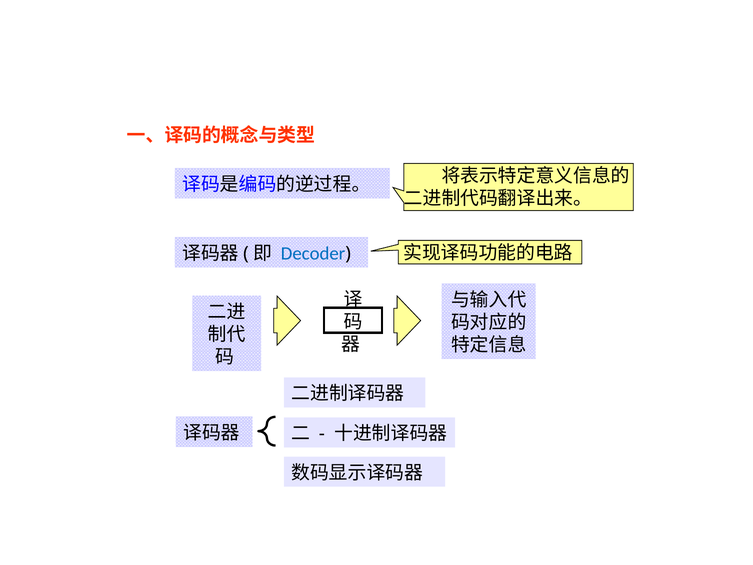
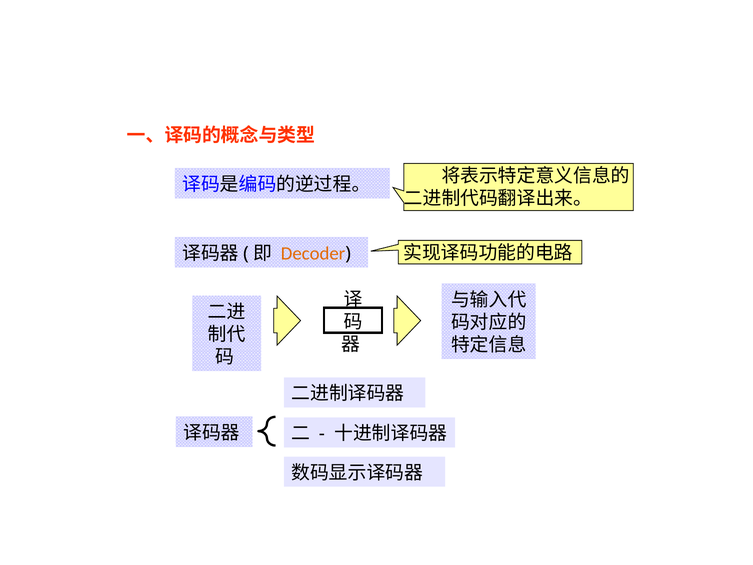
Decoder colour: blue -> orange
